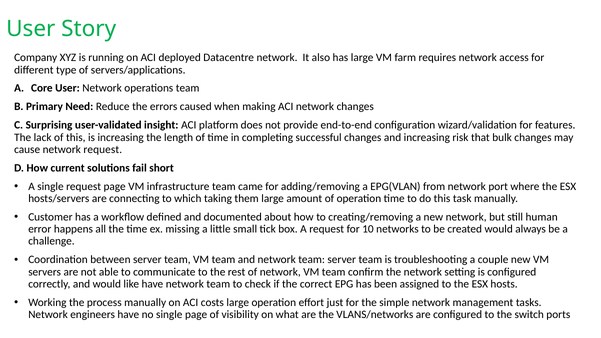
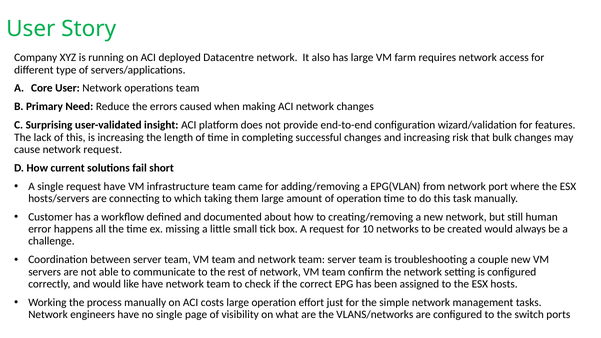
request page: page -> have
